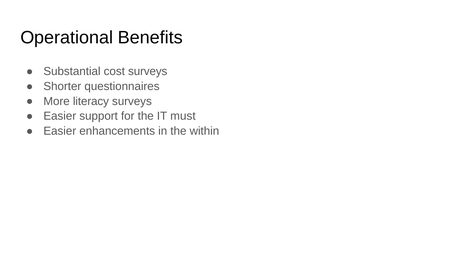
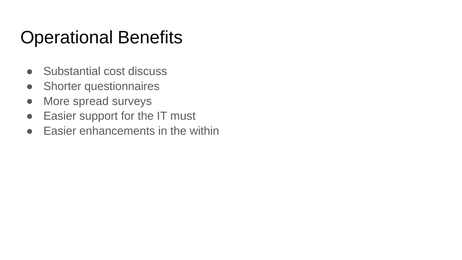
cost surveys: surveys -> discuss
literacy: literacy -> spread
